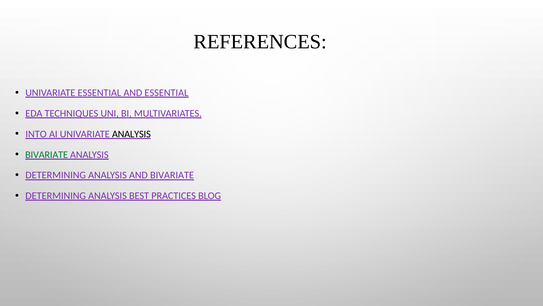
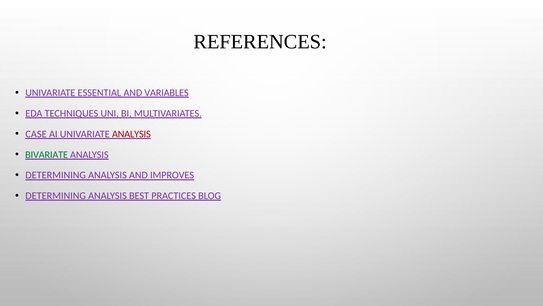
AND ESSENTIAL: ESSENTIAL -> VARIABLES
INTO: INTO -> CASE
ANALYSIS at (131, 134) colour: black -> red
AND BIVARIATE: BIVARIATE -> IMPROVES
